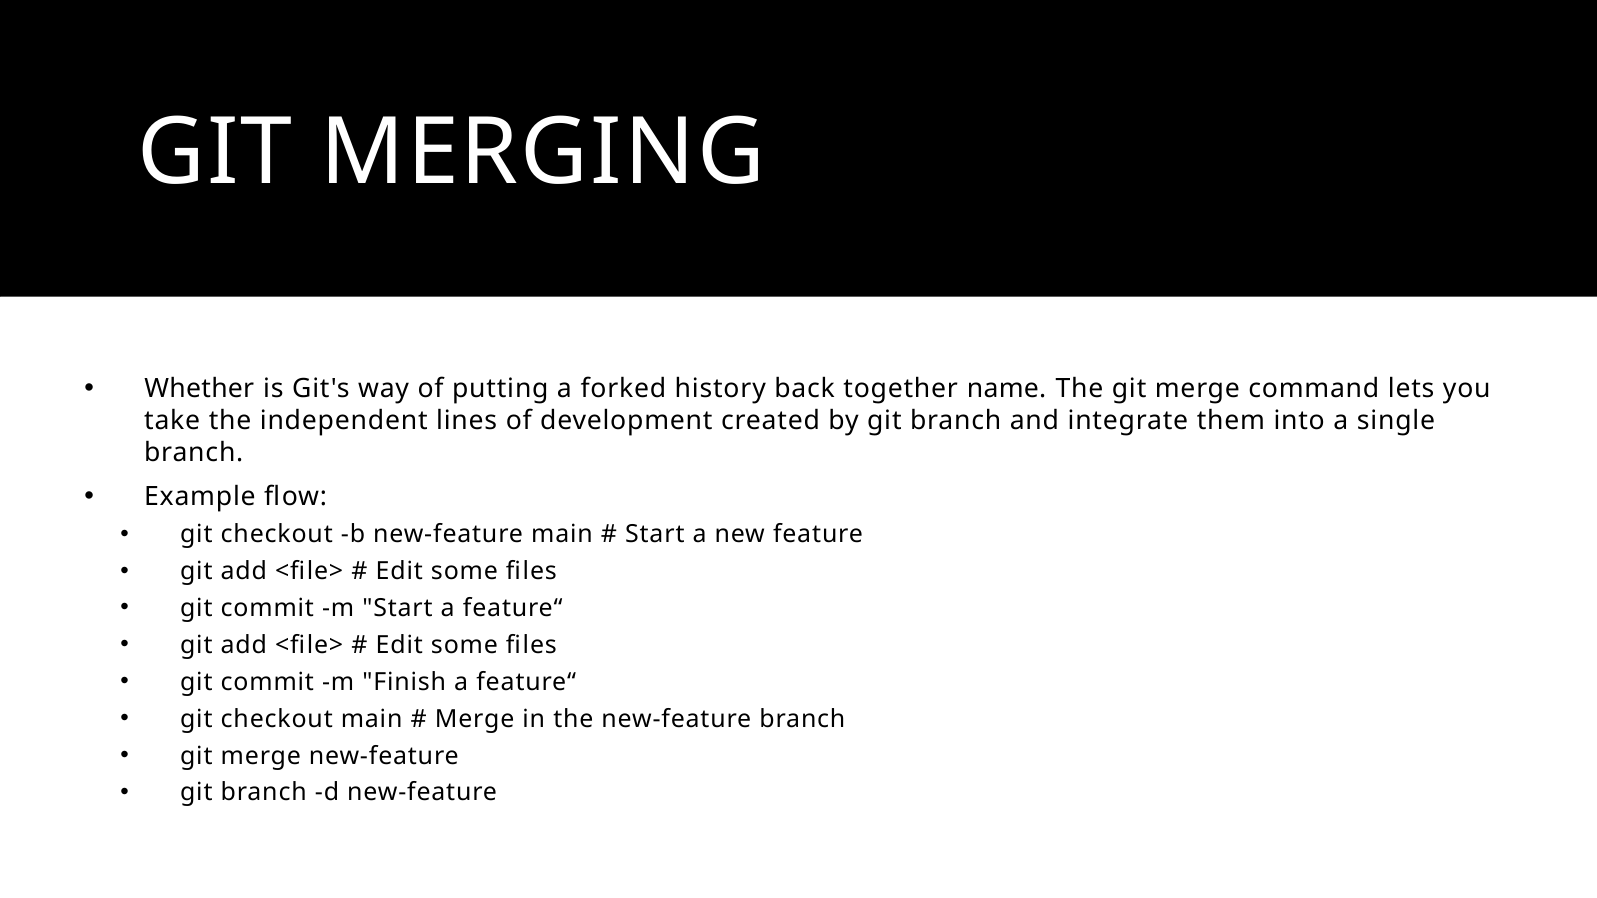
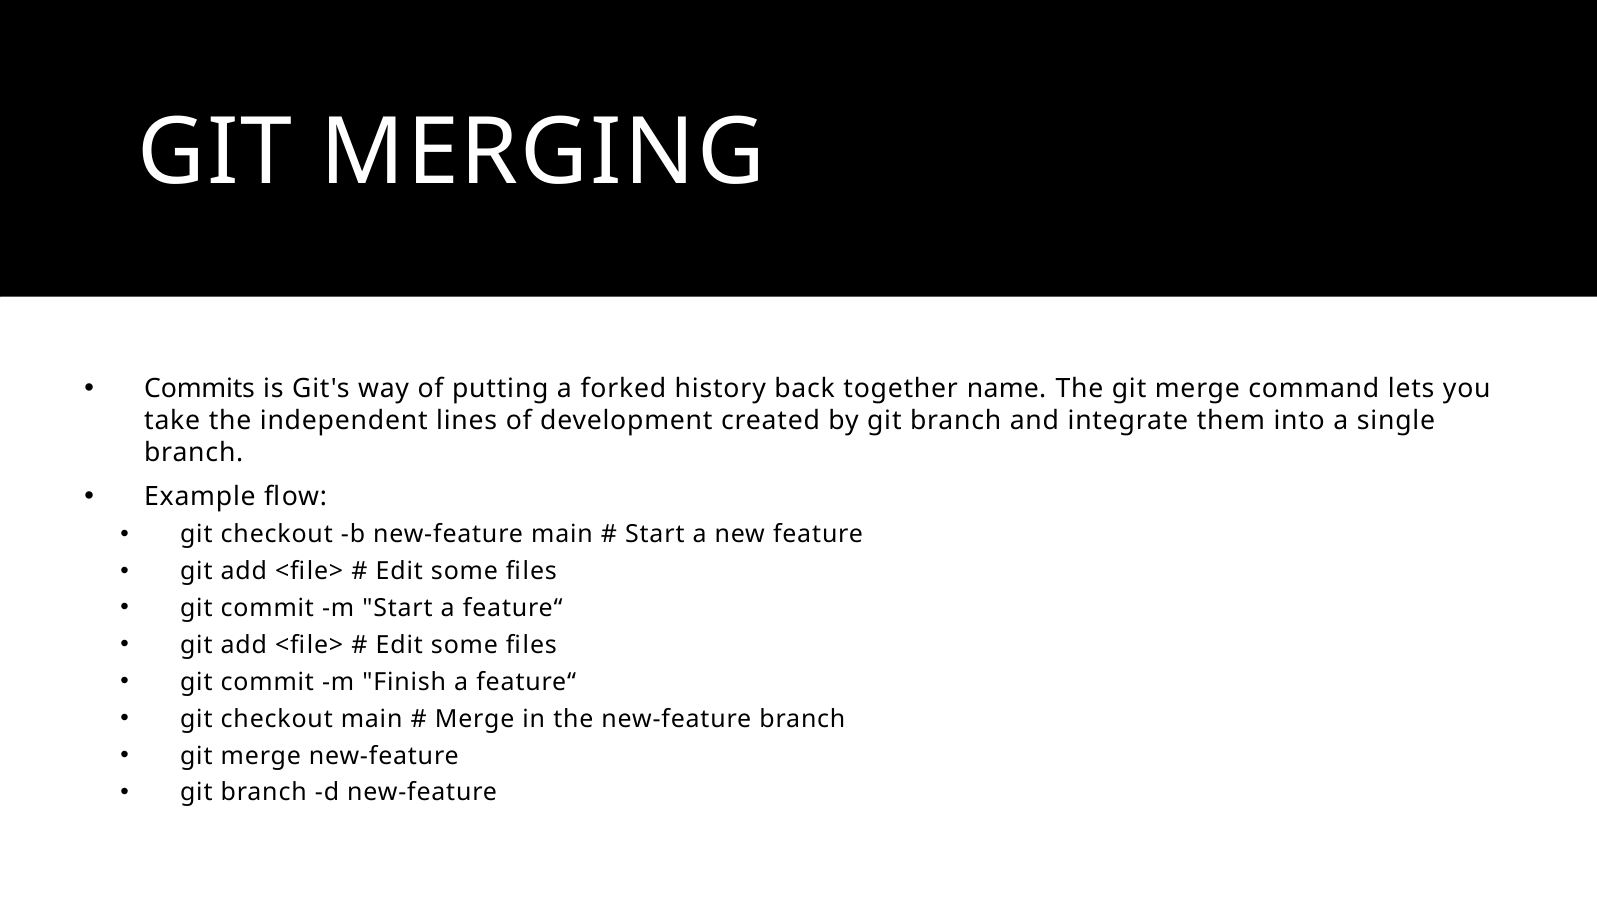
Whether: Whether -> Commits
